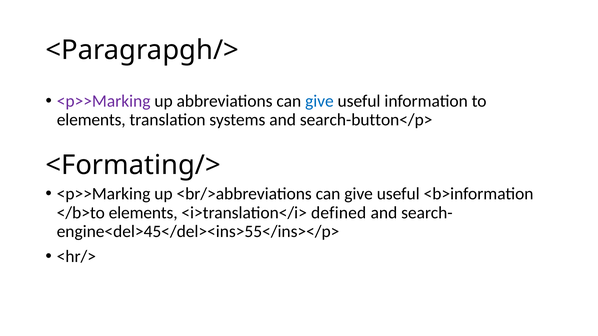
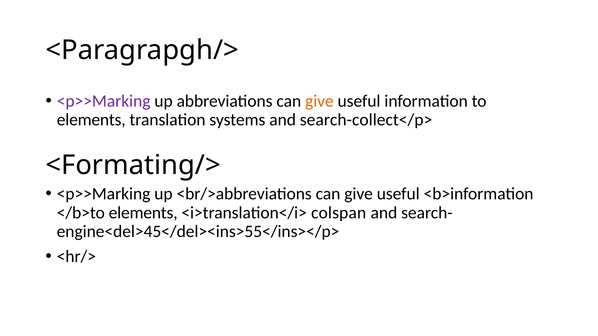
give at (319, 101) colour: blue -> orange
search-button</p>: search-button</p> -> search-collect</p>
defined: defined -> colspan
